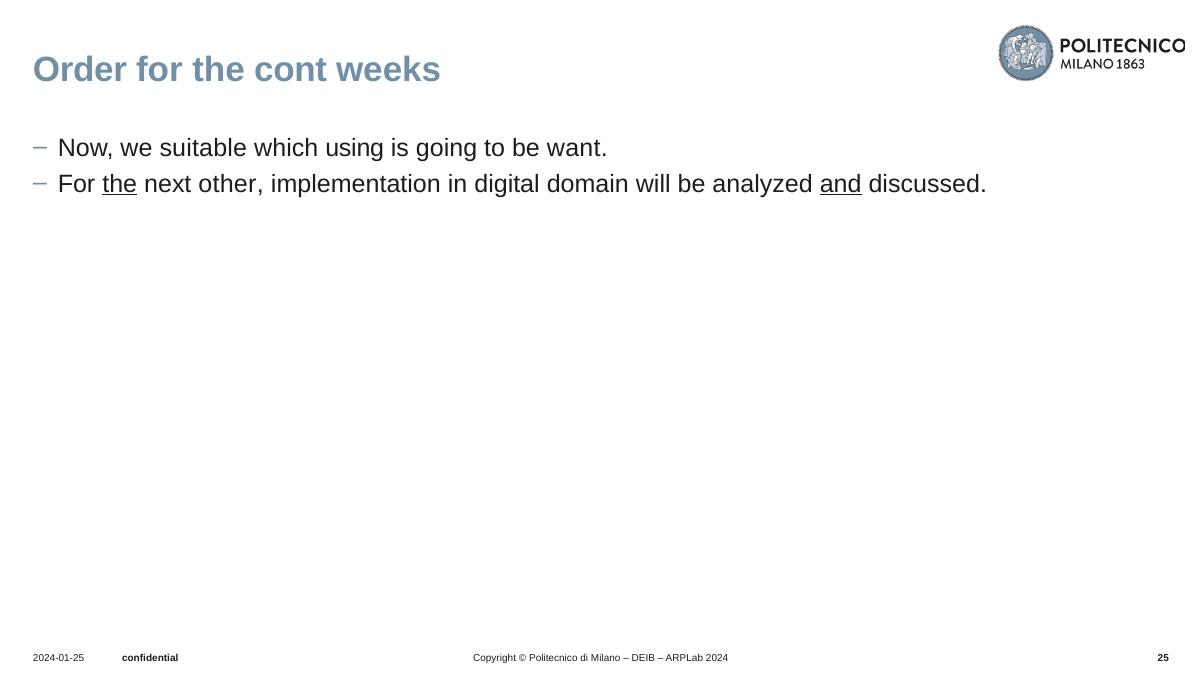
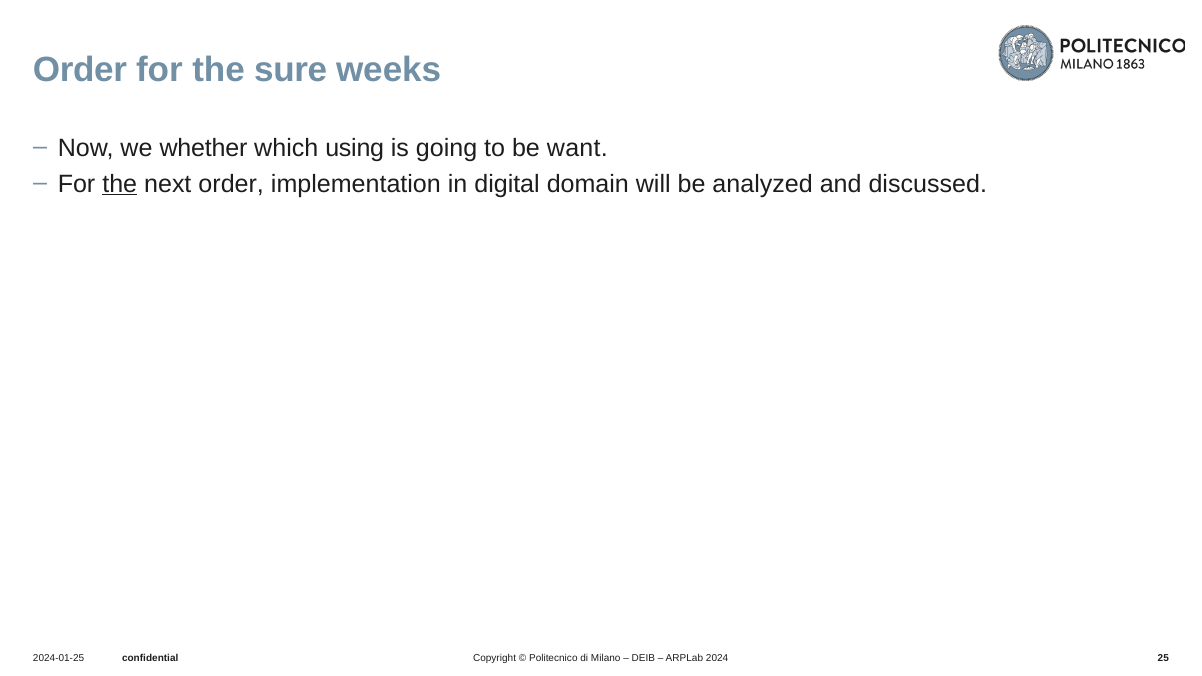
cont: cont -> sure
suitable: suitable -> whether
next other: other -> order
and underline: present -> none
